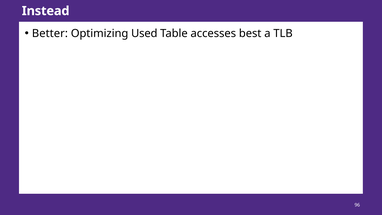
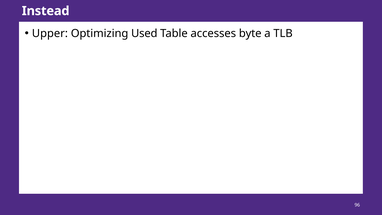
Better: Better -> Upper
best: best -> byte
